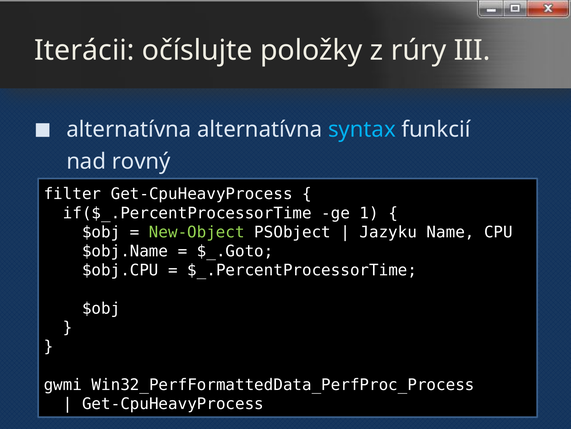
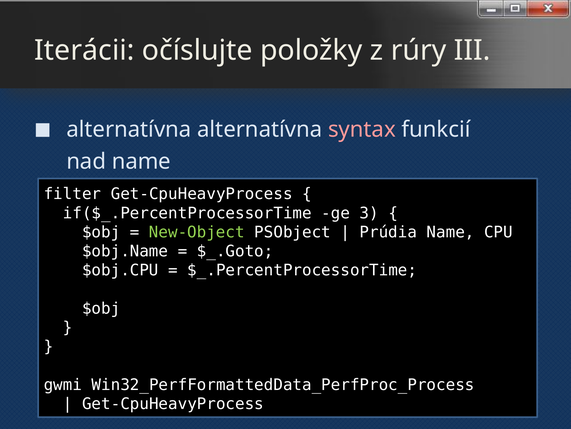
syntax colour: light blue -> pink
nad rovný: rovný -> name
1: 1 -> 3
Jazyku: Jazyku -> Prúdia
